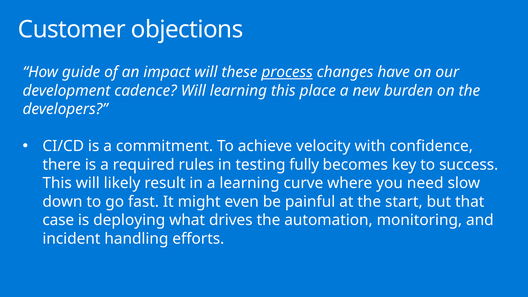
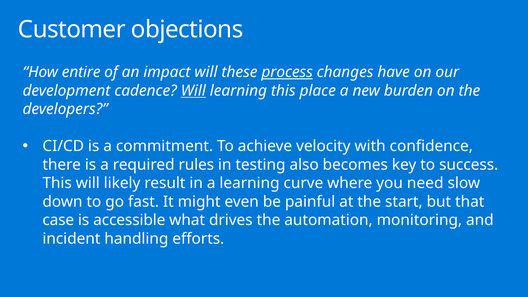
guide: guide -> entire
Will at (193, 91) underline: none -> present
fully: fully -> also
deploying: deploying -> accessible
